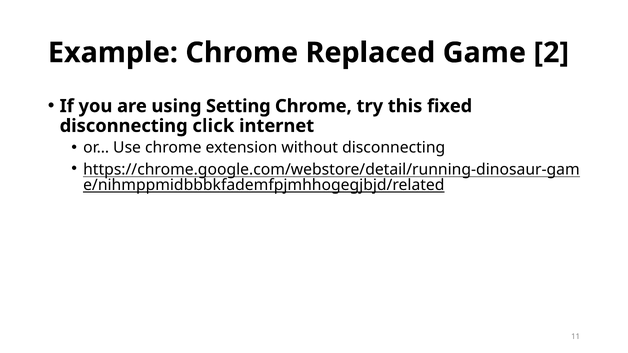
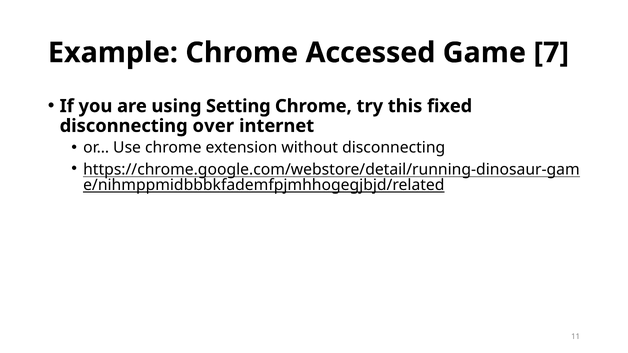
Replaced: Replaced -> Accessed
2: 2 -> 7
click: click -> over
